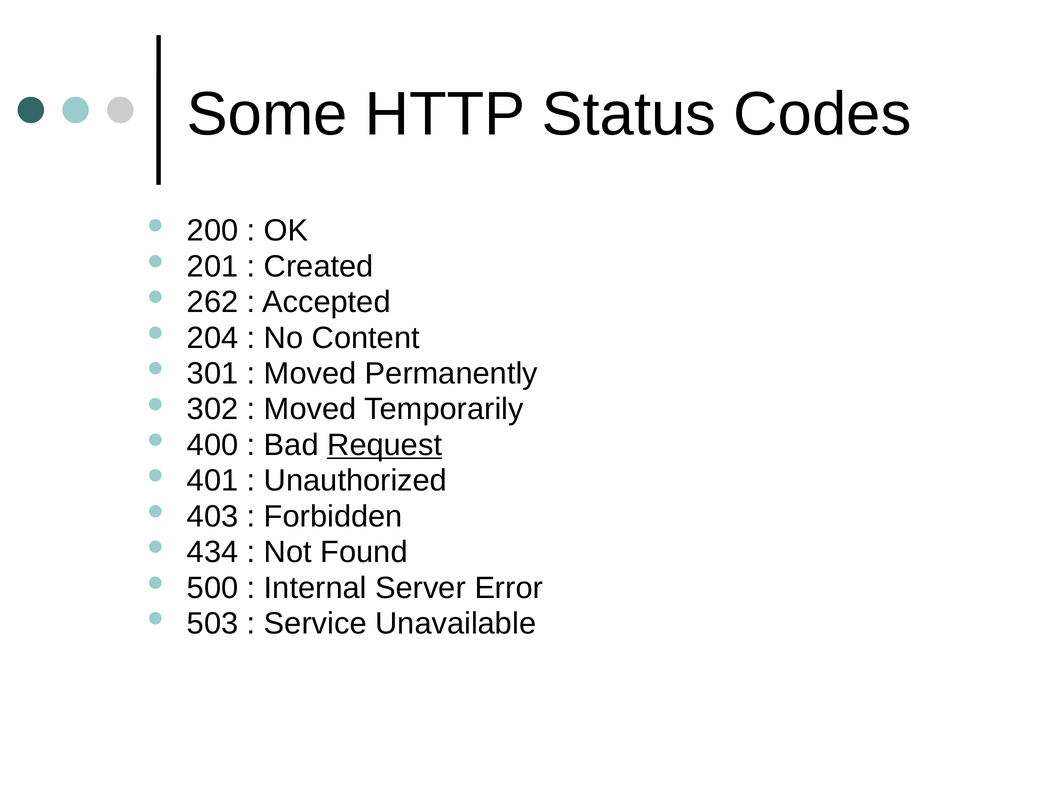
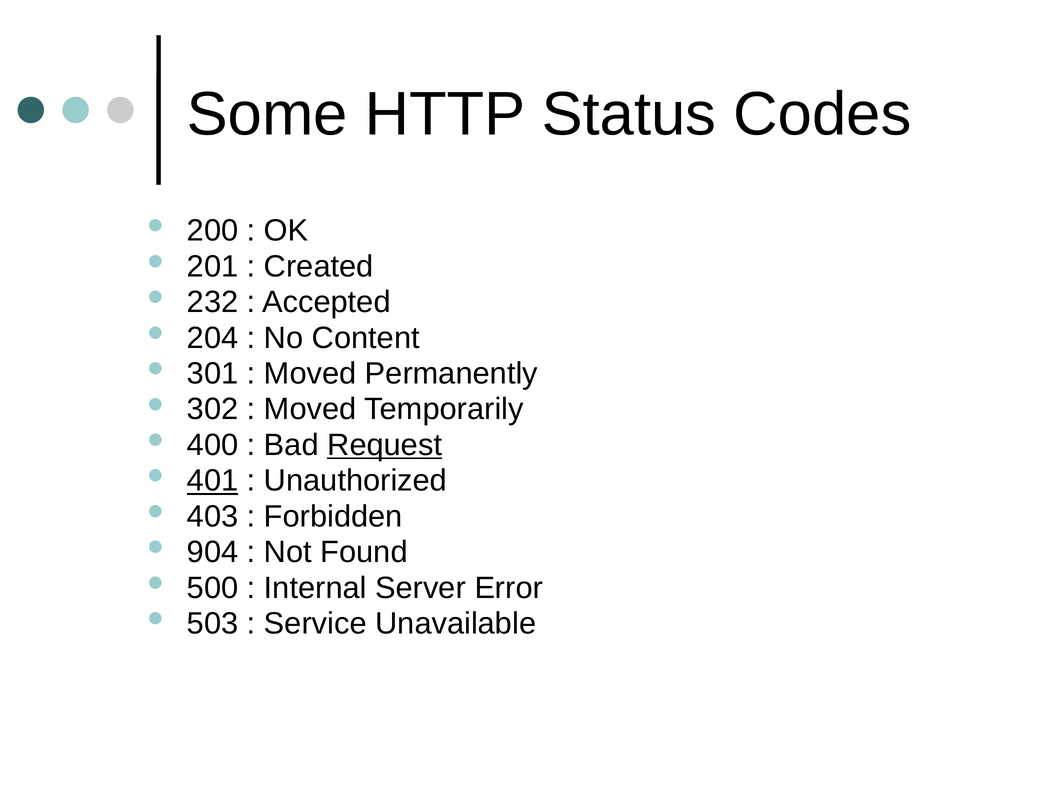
262: 262 -> 232
401 underline: none -> present
434: 434 -> 904
